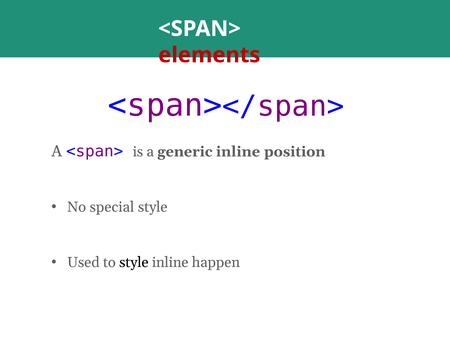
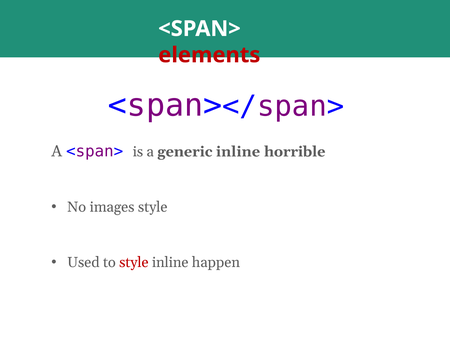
position: position -> horrible
special: special -> images
style at (134, 263) colour: black -> red
